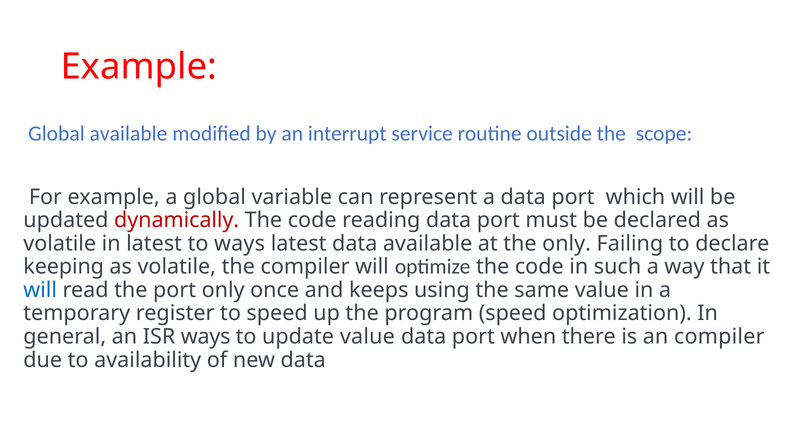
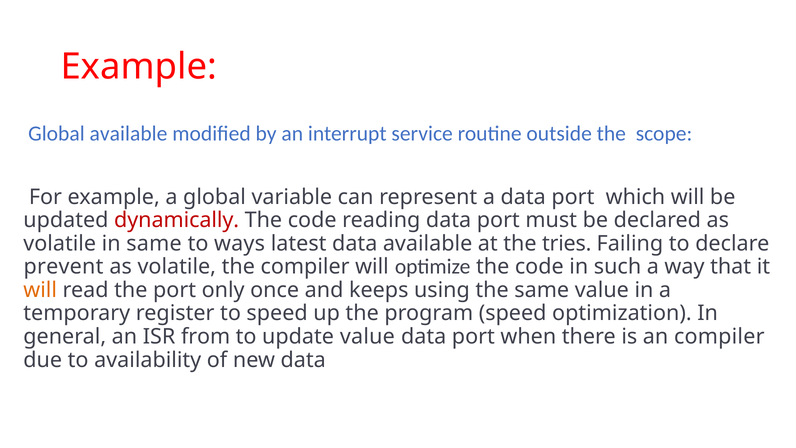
in latest: latest -> same
the only: only -> tries
keeping: keeping -> prevent
will at (40, 290) colour: blue -> orange
ISR ways: ways -> from
